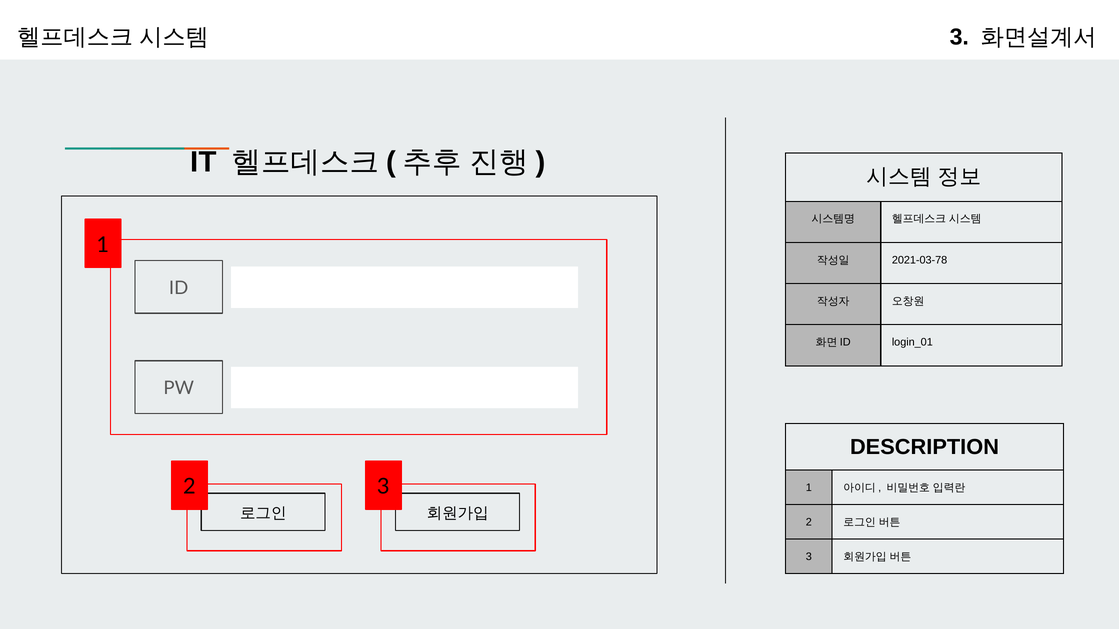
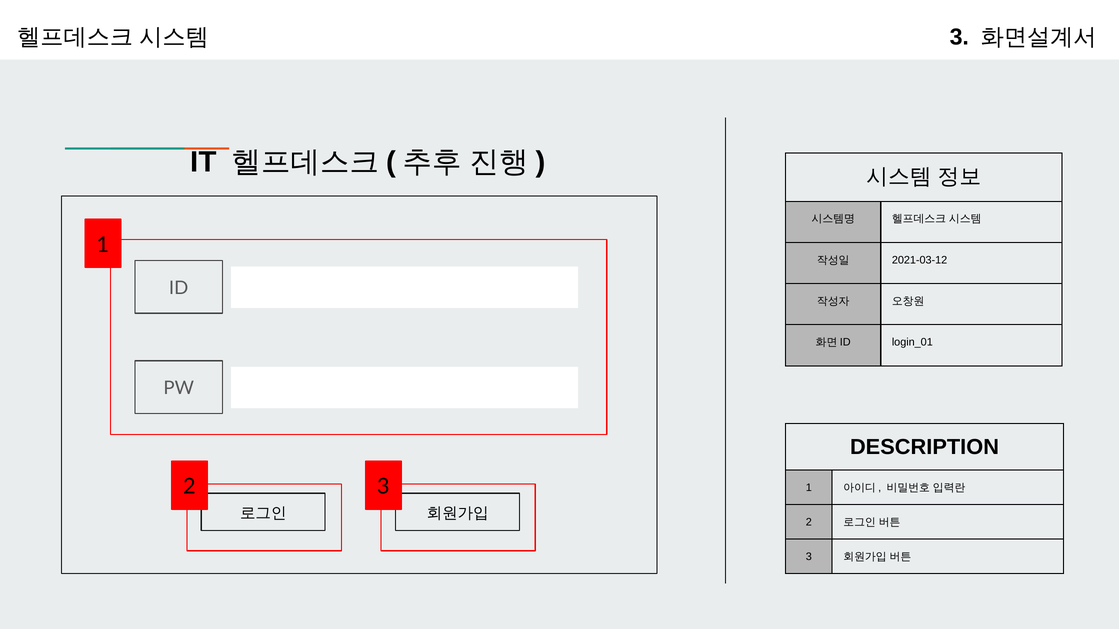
2021-03-78: 2021-03-78 -> 2021-03-12
